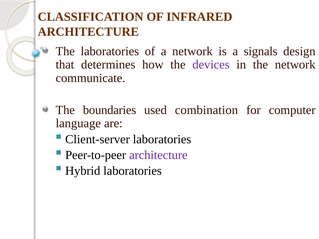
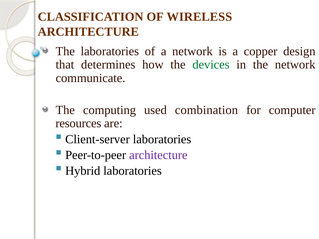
INFRARED: INFRARED -> WIRELESS
signals: signals -> copper
devices colour: purple -> green
boundaries: boundaries -> computing
language: language -> resources
